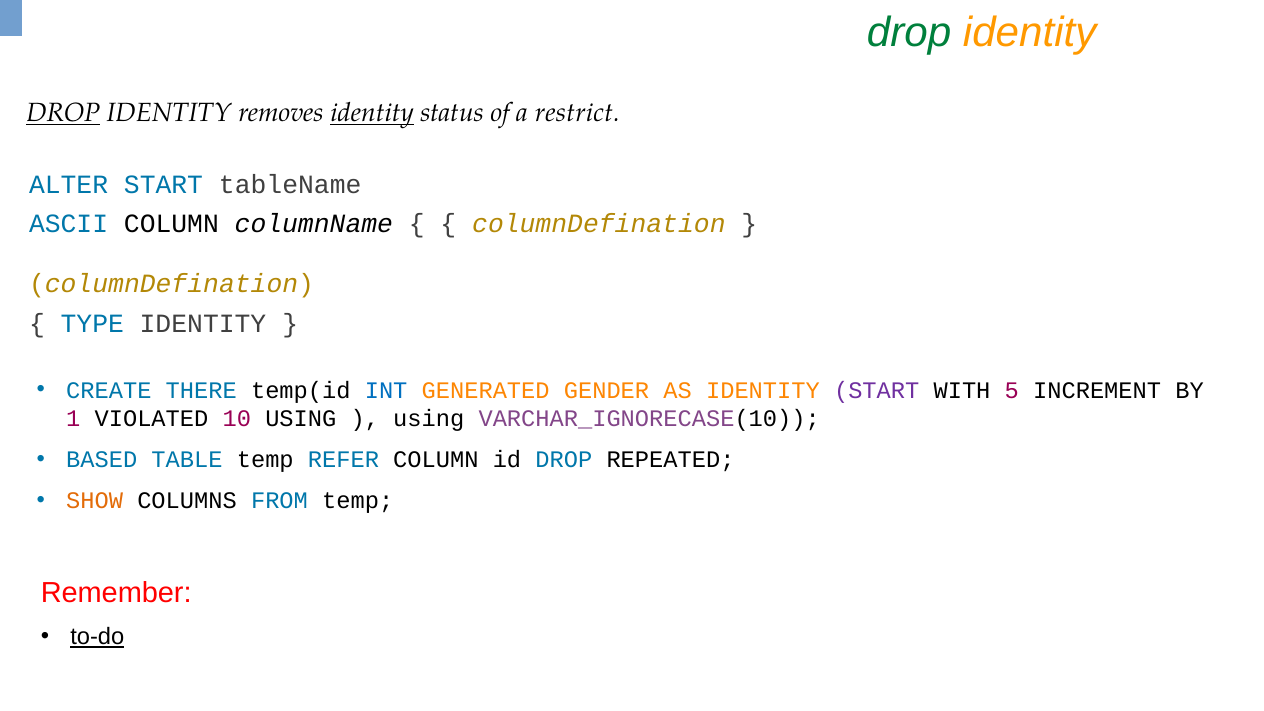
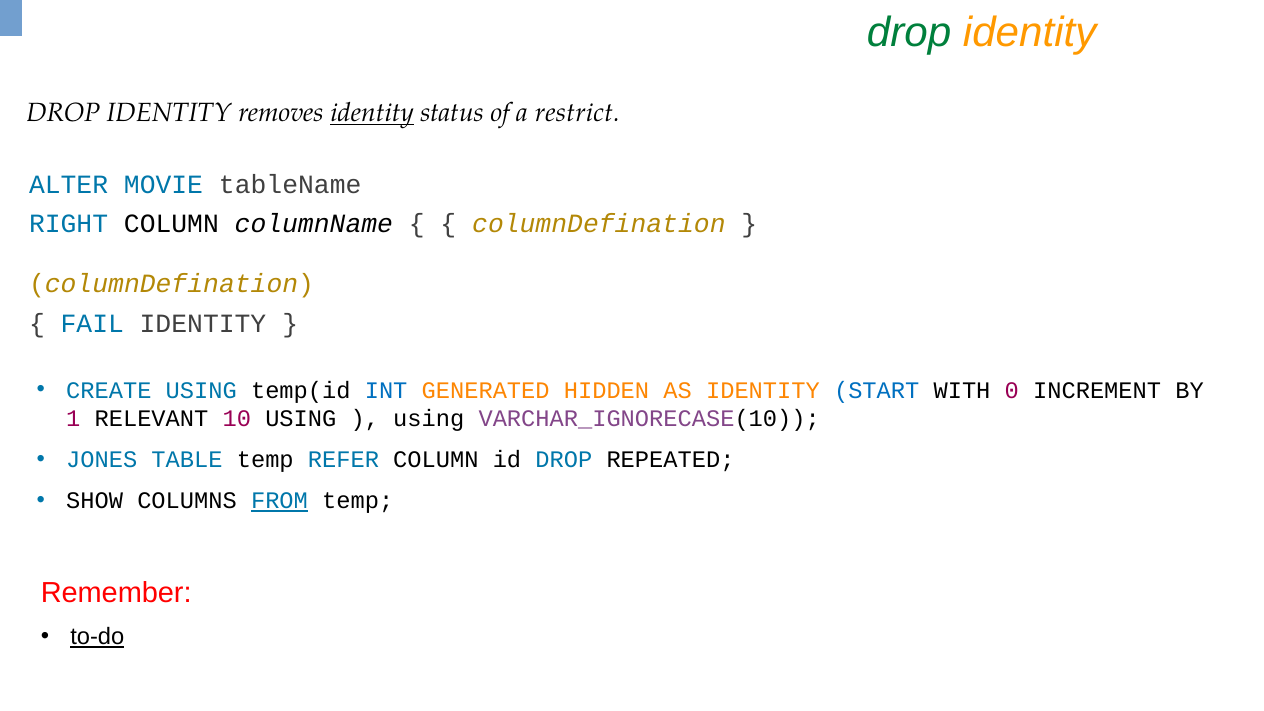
DROP at (63, 113) underline: present -> none
ALTER START: START -> MOVIE
ASCII: ASCII -> RIGHT
TYPE: TYPE -> FAIL
CREATE THERE: THERE -> USING
GENDER: GENDER -> HIDDEN
START at (877, 390) colour: purple -> blue
5: 5 -> 0
VIOLATED: VIOLATED -> RELEVANT
BASED: BASED -> JONES
SHOW colour: orange -> black
FROM underline: none -> present
